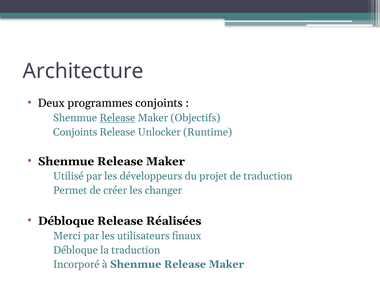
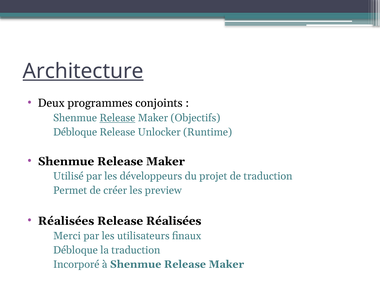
Architecture underline: none -> present
Conjoints at (75, 132): Conjoints -> Débloque
changer: changer -> preview
Débloque at (66, 221): Débloque -> Réalisées
